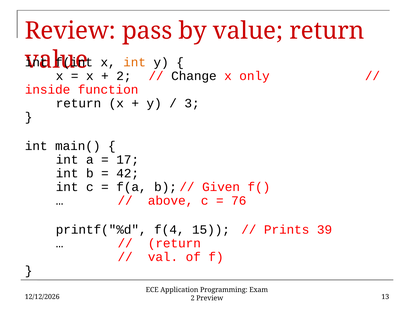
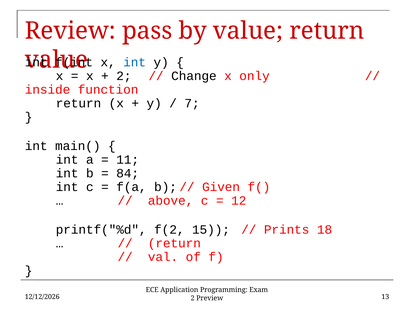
int at (135, 62) colour: orange -> blue
3: 3 -> 7
17: 17 -> 11
42: 42 -> 84
76: 76 -> 12
f(4: f(4 -> f(2
39: 39 -> 18
